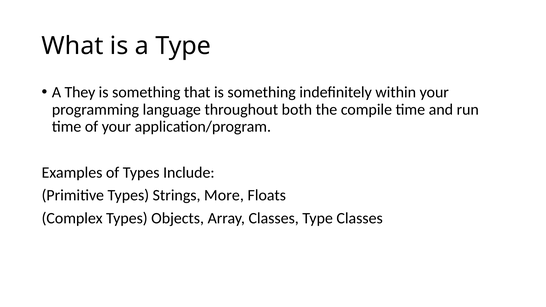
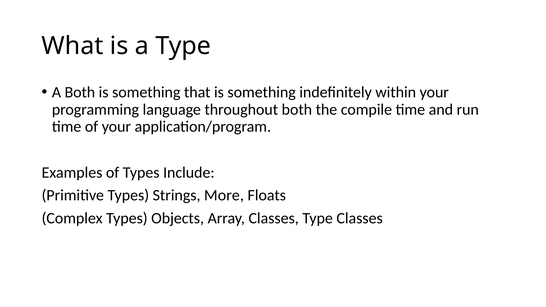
A They: They -> Both
